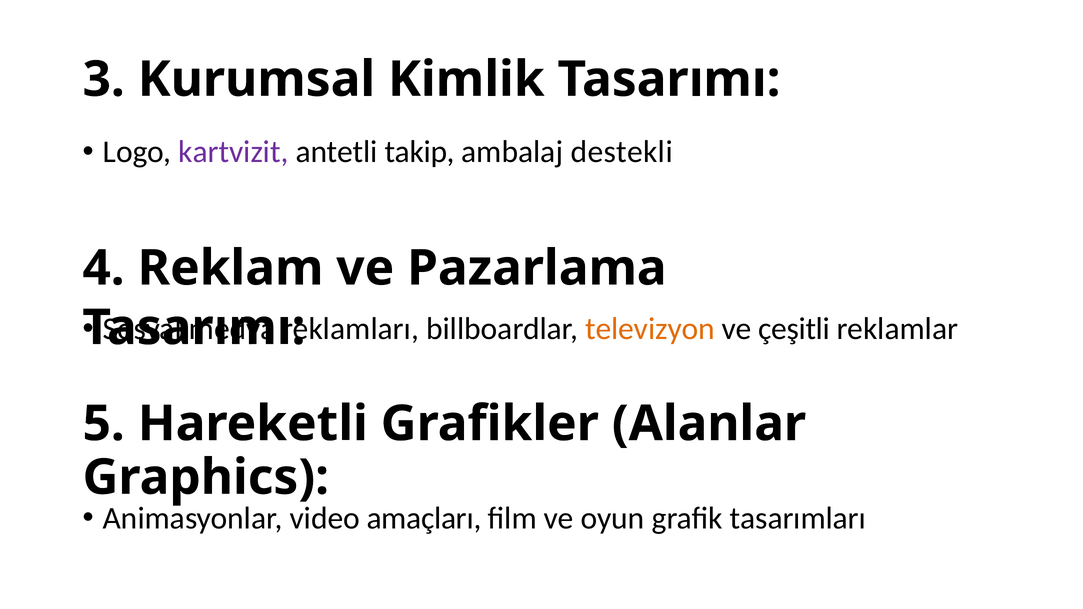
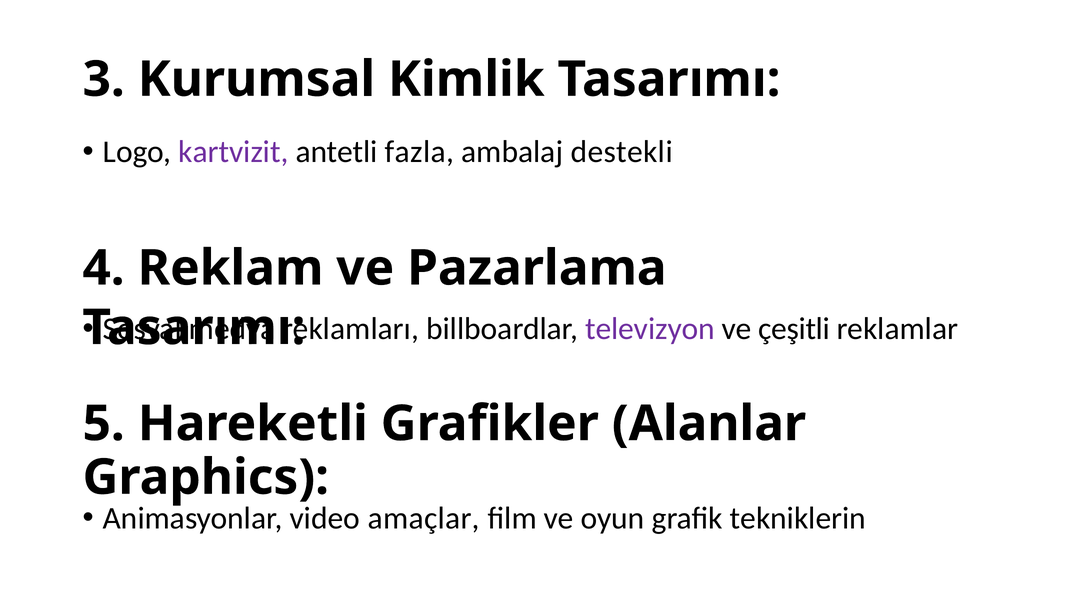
takip: takip -> fazla
televizyon colour: orange -> purple
amaçları: amaçları -> amaçlar
tasarımları: tasarımları -> tekniklerin
